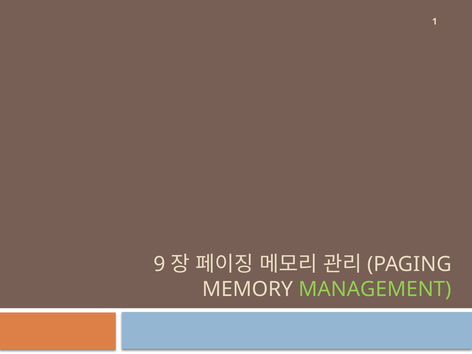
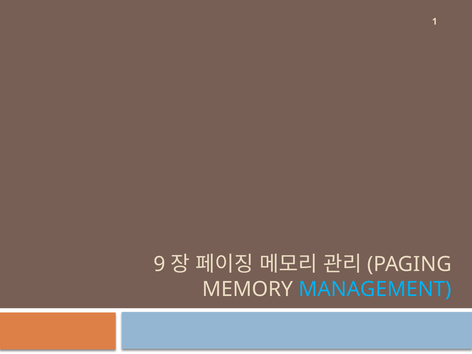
MANAGEMENT colour: light green -> light blue
